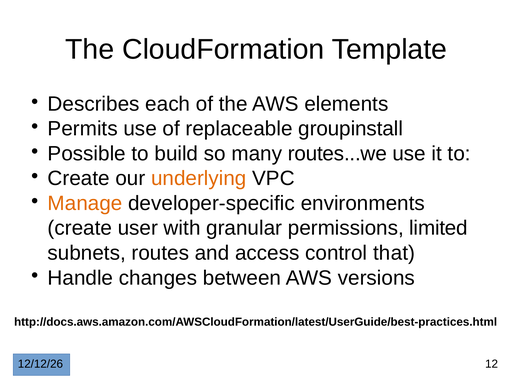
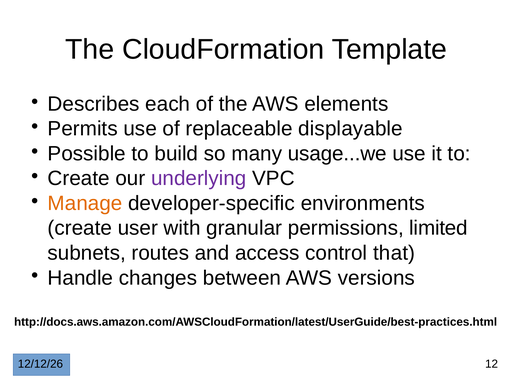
groupinstall: groupinstall -> displayable
routes...we: routes...we -> usage...we
underlying colour: orange -> purple
